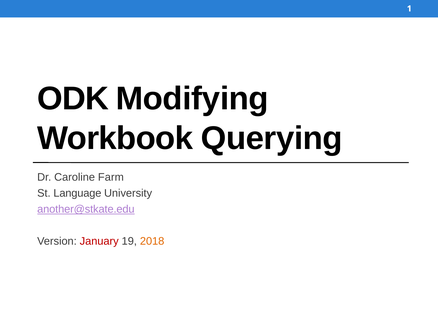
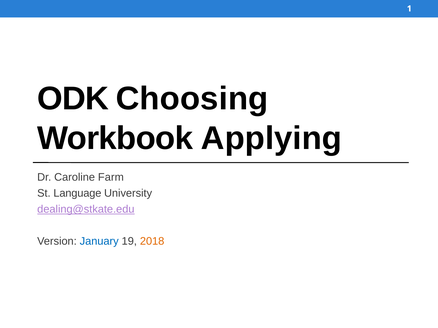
Modifying: Modifying -> Choosing
Querying: Querying -> Applying
another@stkate.edu: another@stkate.edu -> dealing@stkate.edu
January colour: red -> blue
